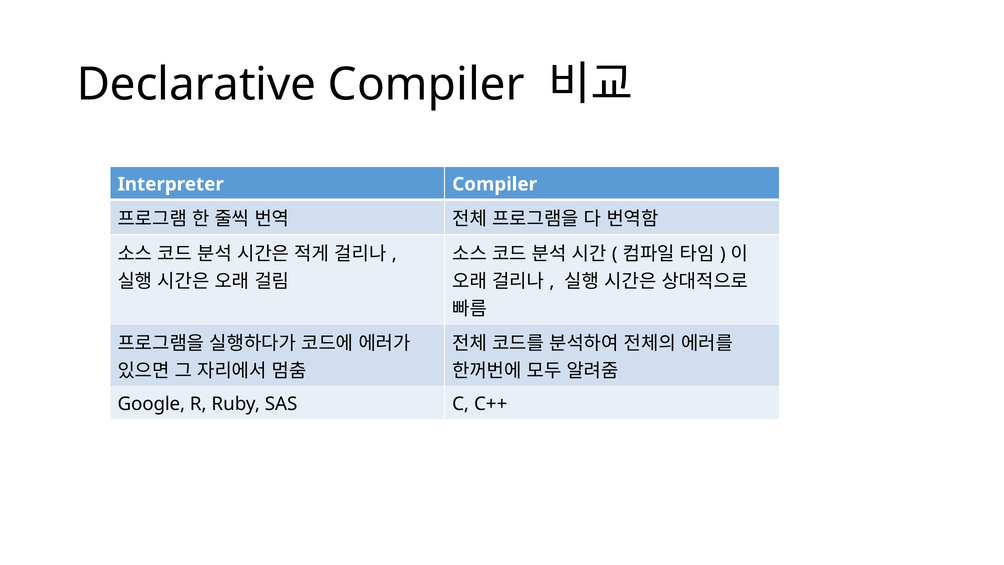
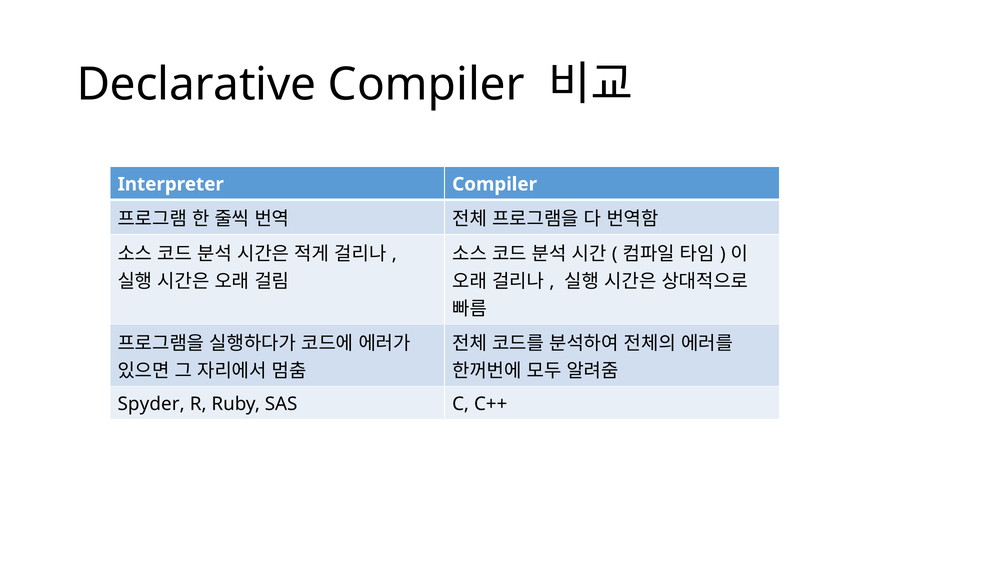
Google: Google -> Spyder
